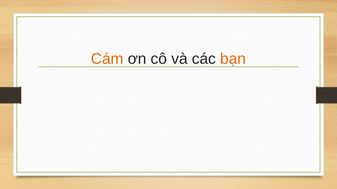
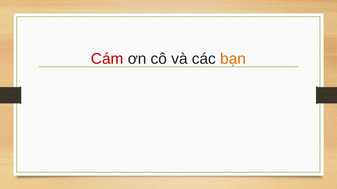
Cám colour: orange -> red
